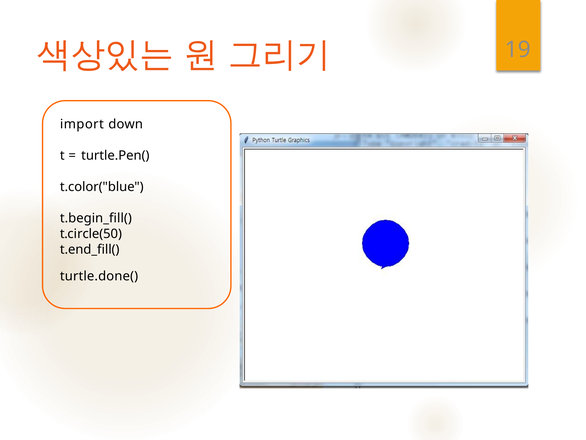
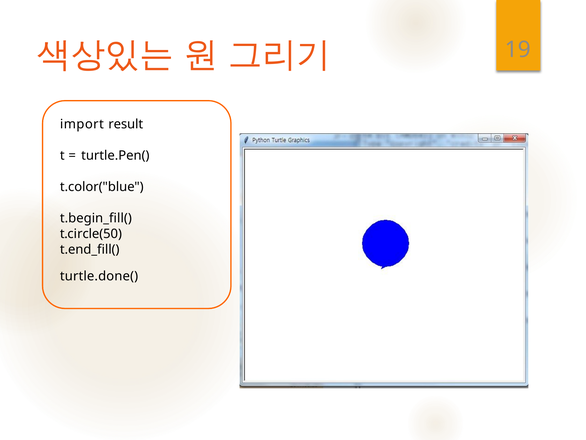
down: down -> result
